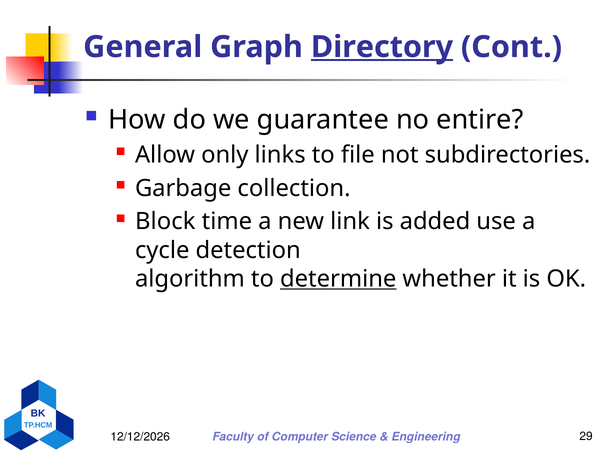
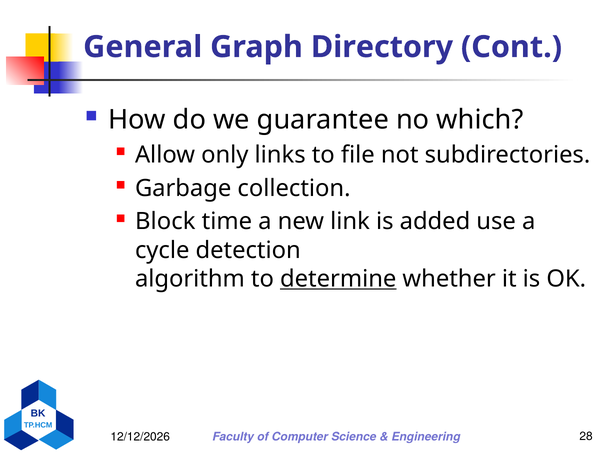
Directory underline: present -> none
entire: entire -> which
29: 29 -> 28
